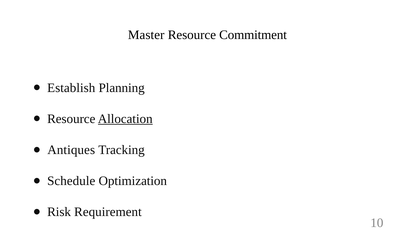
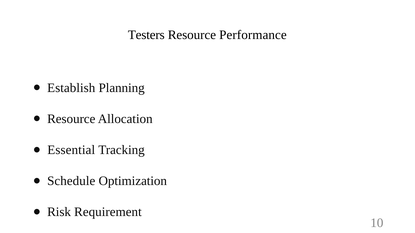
Master: Master -> Testers
Commitment: Commitment -> Performance
Allocation underline: present -> none
Antiques: Antiques -> Essential
